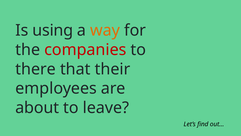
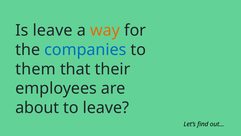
Is using: using -> leave
companies colour: red -> blue
there: there -> them
